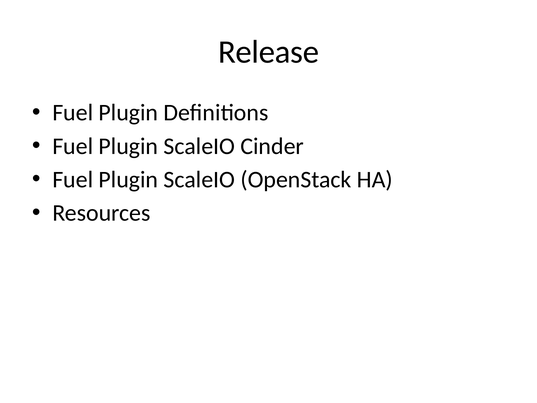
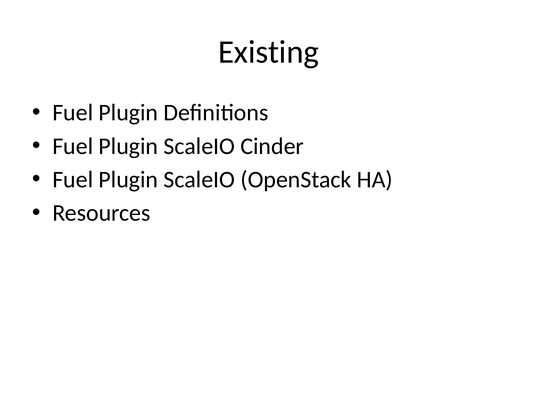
Release: Release -> Existing
